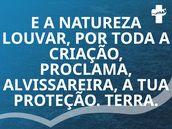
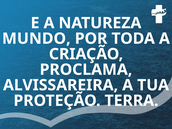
LOUVAR: LOUVAR -> MUNDO
